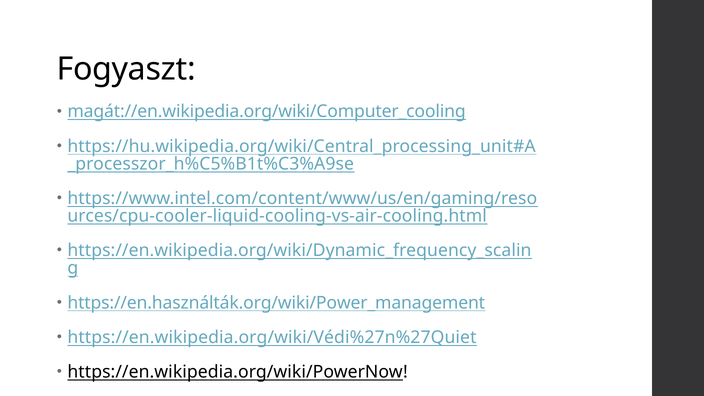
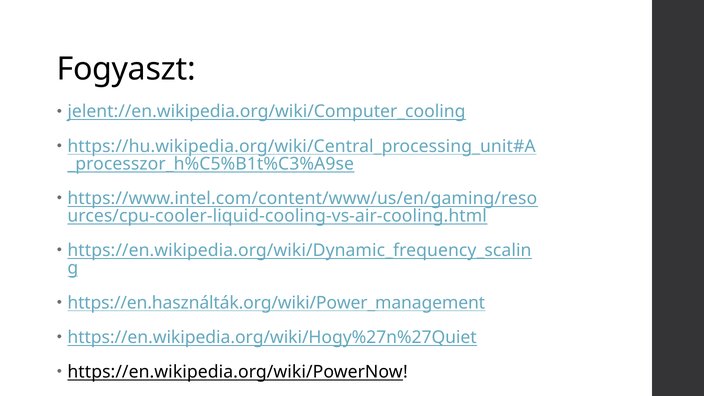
magát://en.wikipedia.org/wiki/Computer_cooling: magát://en.wikipedia.org/wiki/Computer_cooling -> jelent://en.wikipedia.org/wiki/Computer_cooling
https://en.wikipedia.org/wiki/Védi%27n%27Quiet: https://en.wikipedia.org/wiki/Védi%27n%27Quiet -> https://en.wikipedia.org/wiki/Hogy%27n%27Quiet
